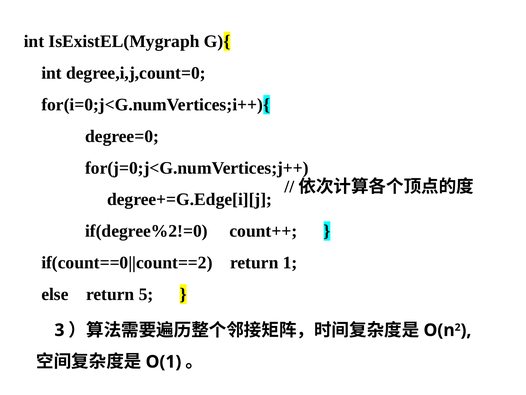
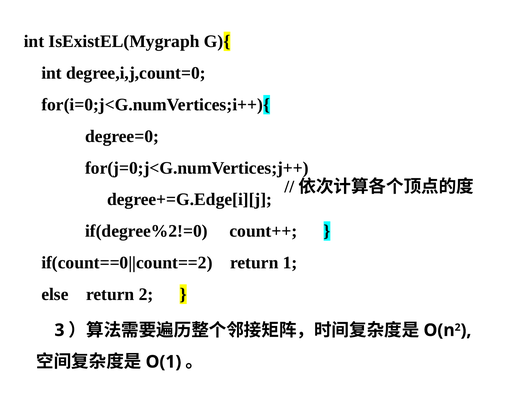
return 5: 5 -> 2
